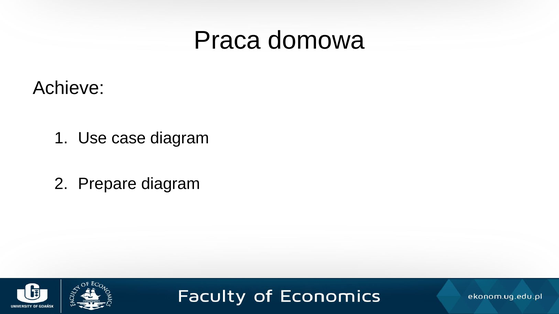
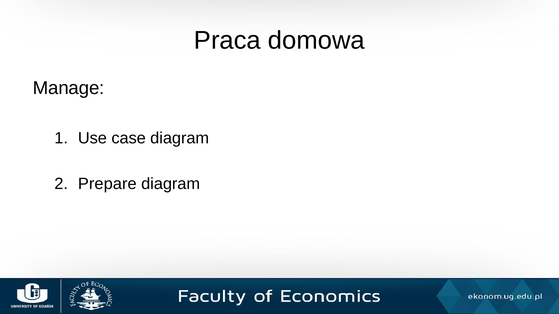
Achieve: Achieve -> Manage
